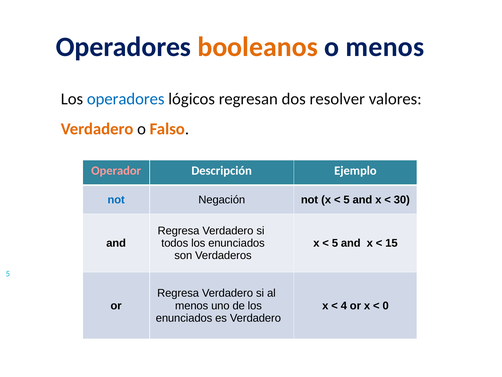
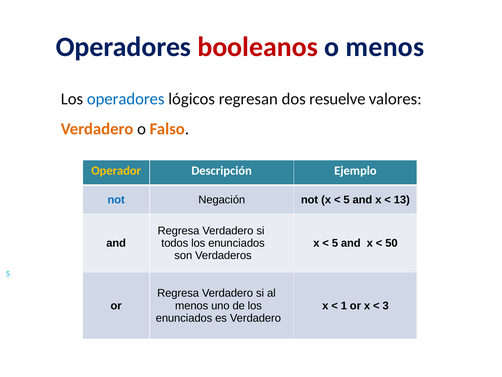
booleanos colour: orange -> red
resolver: resolver -> resuelve
Operador colour: pink -> yellow
30: 30 -> 13
15: 15 -> 50
4: 4 -> 1
0: 0 -> 3
